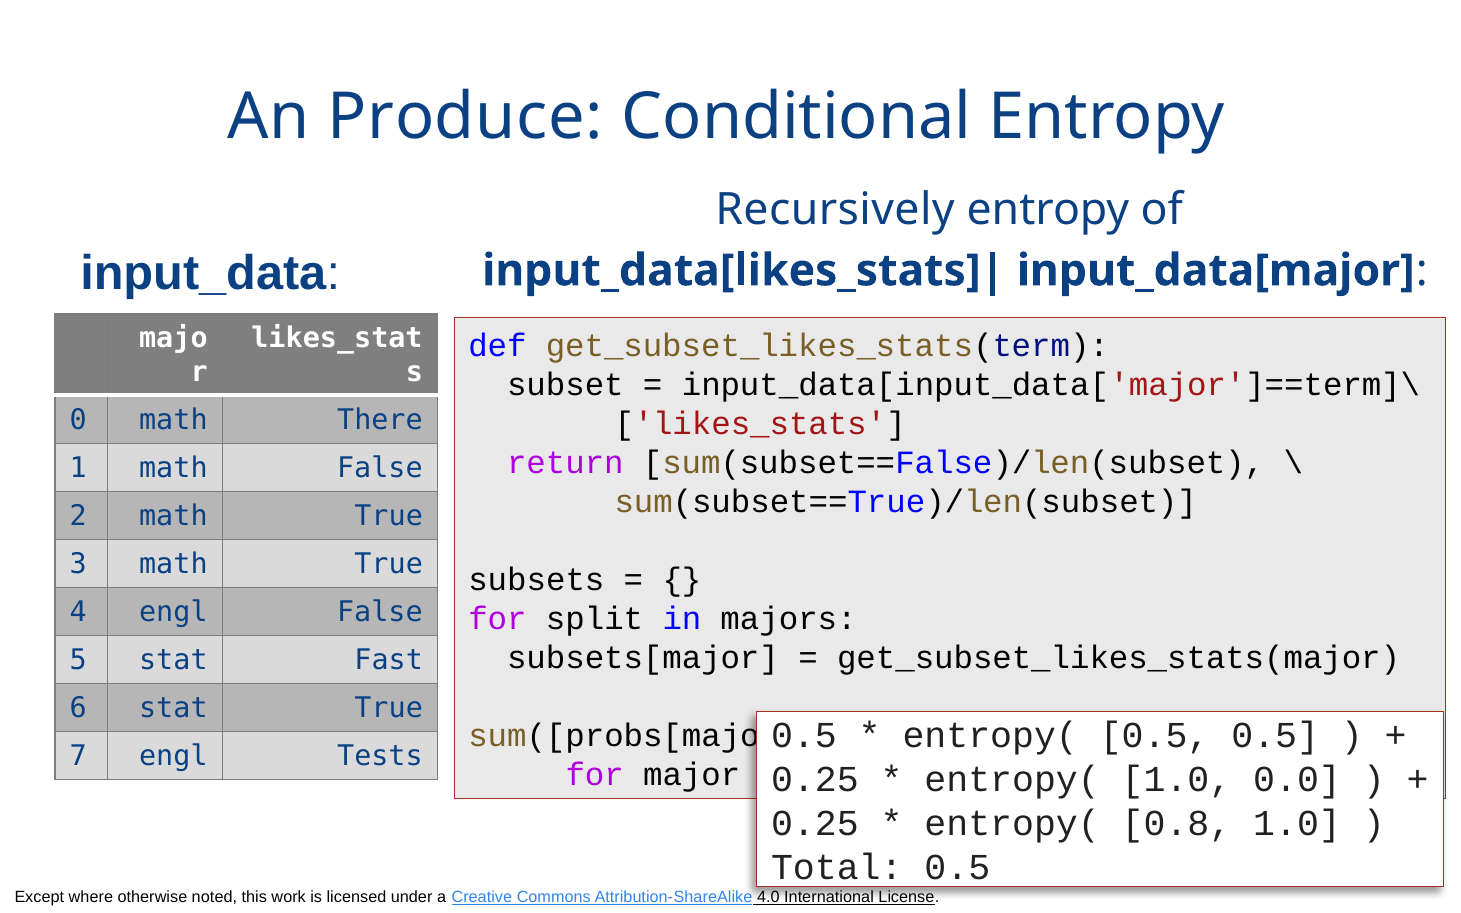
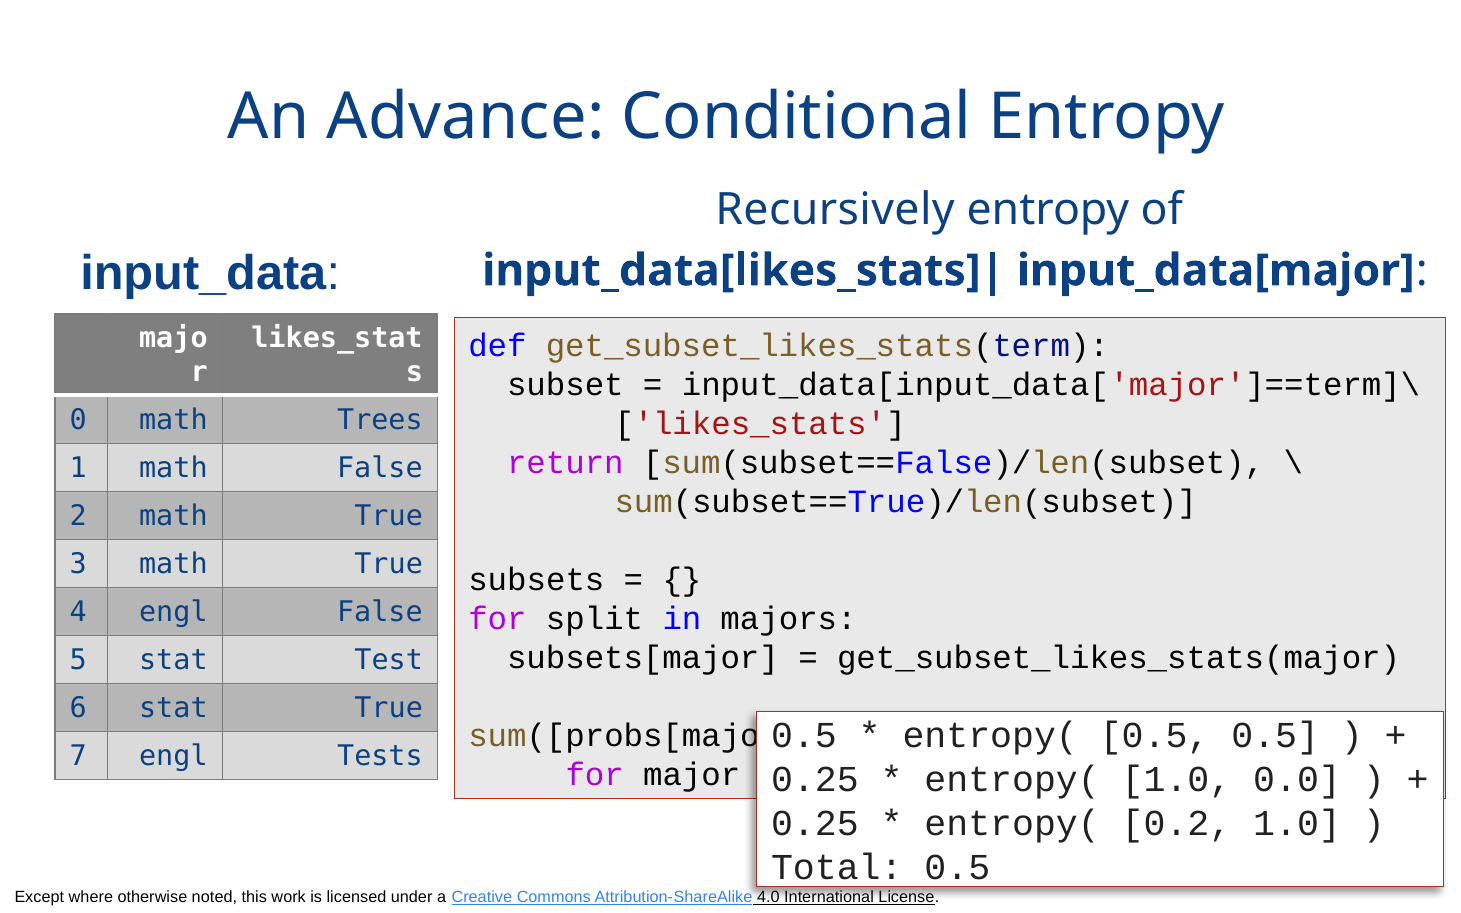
Produce: Produce -> Advance
There: There -> Trees
Fast: Fast -> Test
0.8: 0.8 -> 0.2
